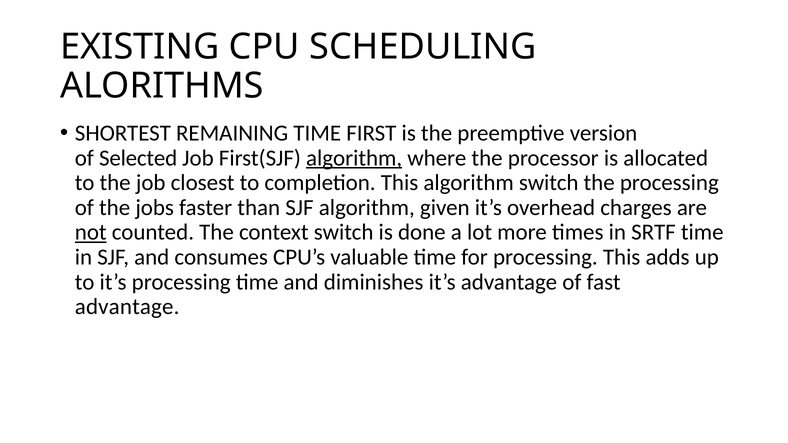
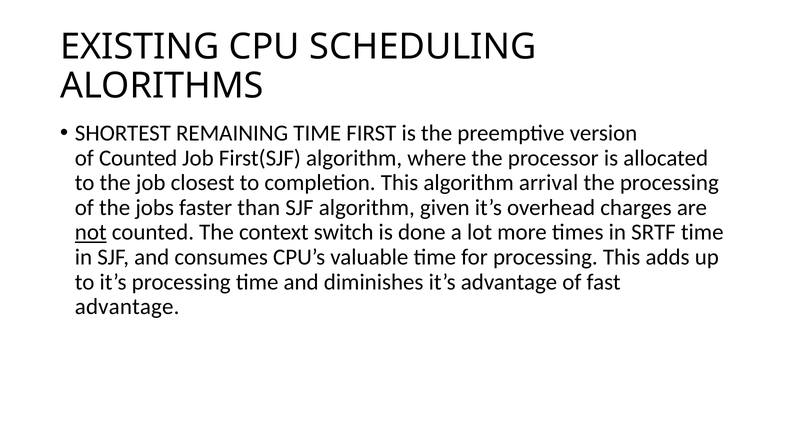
of Selected: Selected -> Counted
algorithm at (354, 158) underline: present -> none
algorithm switch: switch -> arrival
